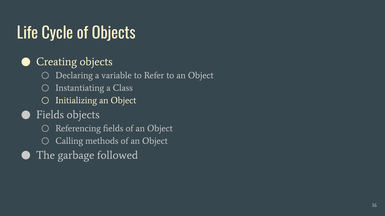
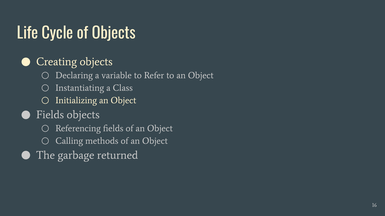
followed: followed -> returned
